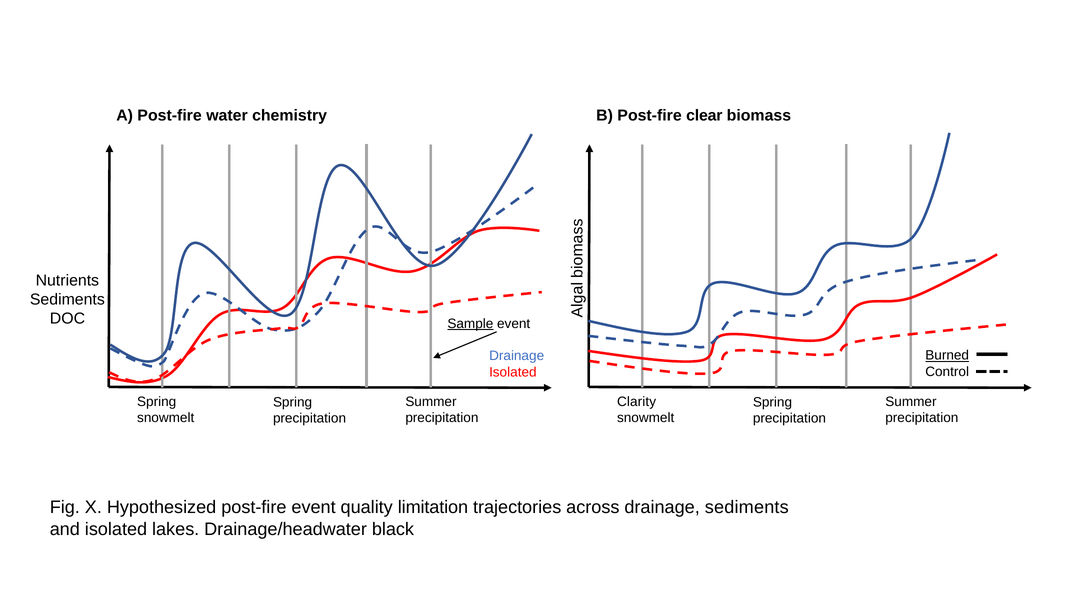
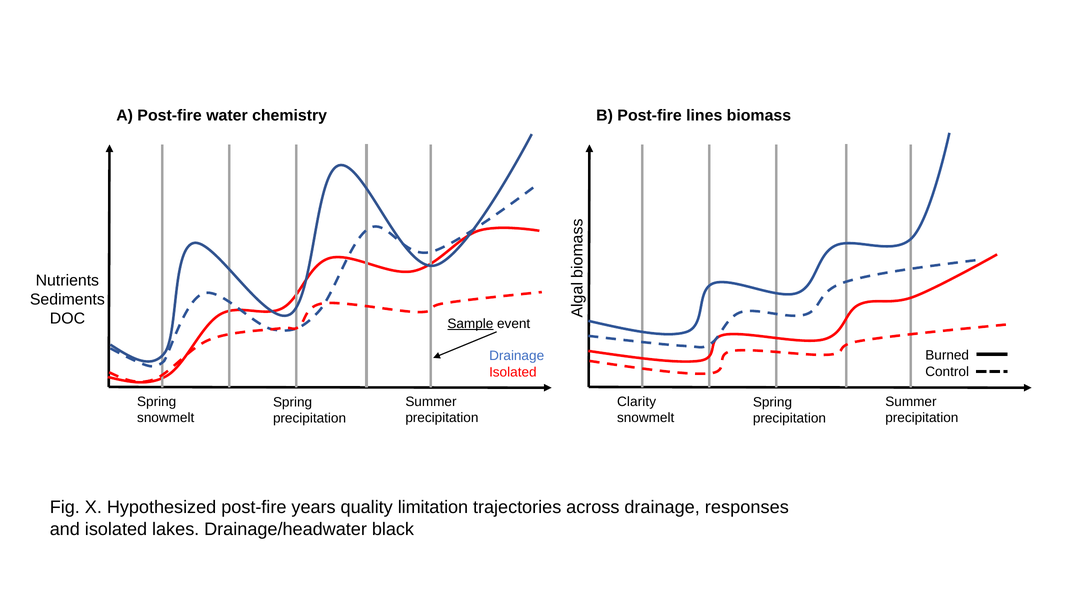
clear: clear -> lines
Burned underline: present -> none
post-fire event: event -> years
drainage sediments: sediments -> responses
